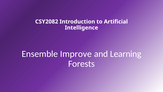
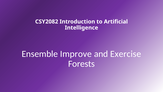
Learning: Learning -> Exercise
